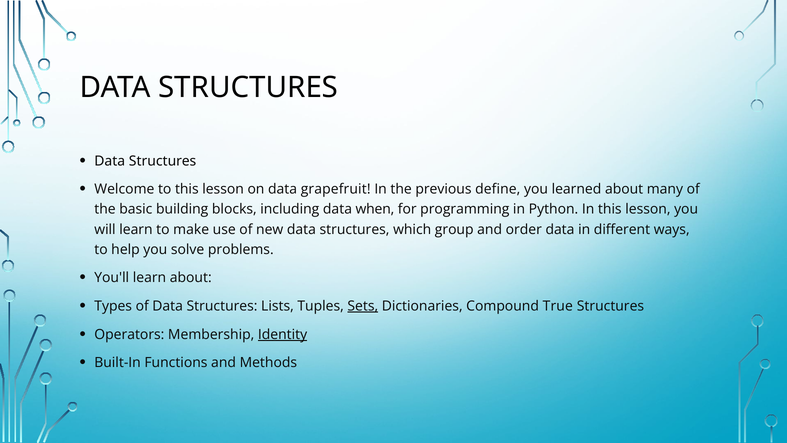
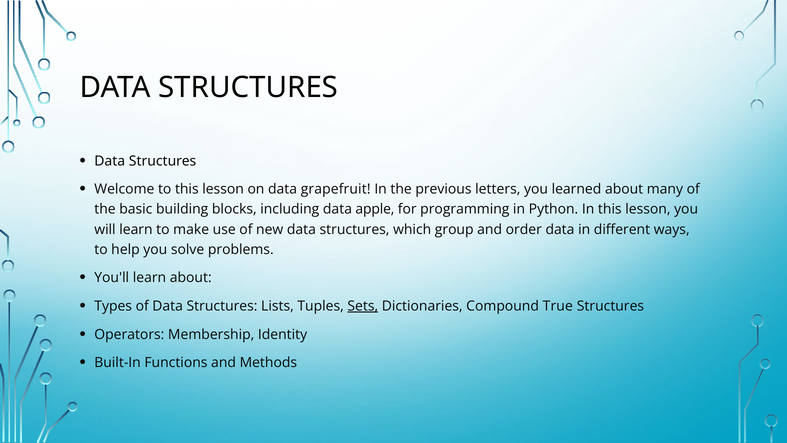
define: define -> letters
when: when -> apple
Identity underline: present -> none
